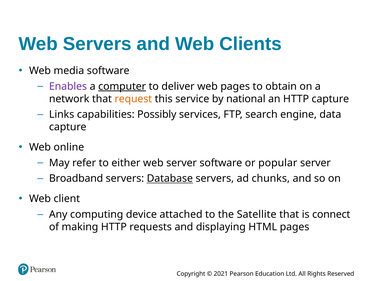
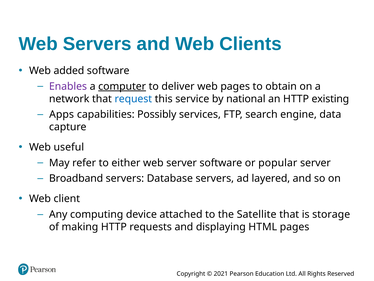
media: media -> added
request colour: orange -> blue
P capture: capture -> existing
Links: Links -> Apps
online: online -> useful
Database underline: present -> none
chunks: chunks -> layered
connect: connect -> storage
